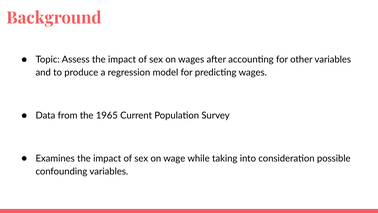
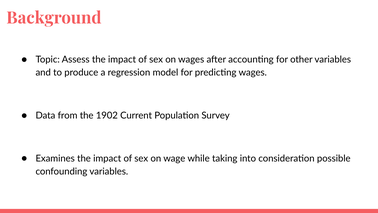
1965: 1965 -> 1902
